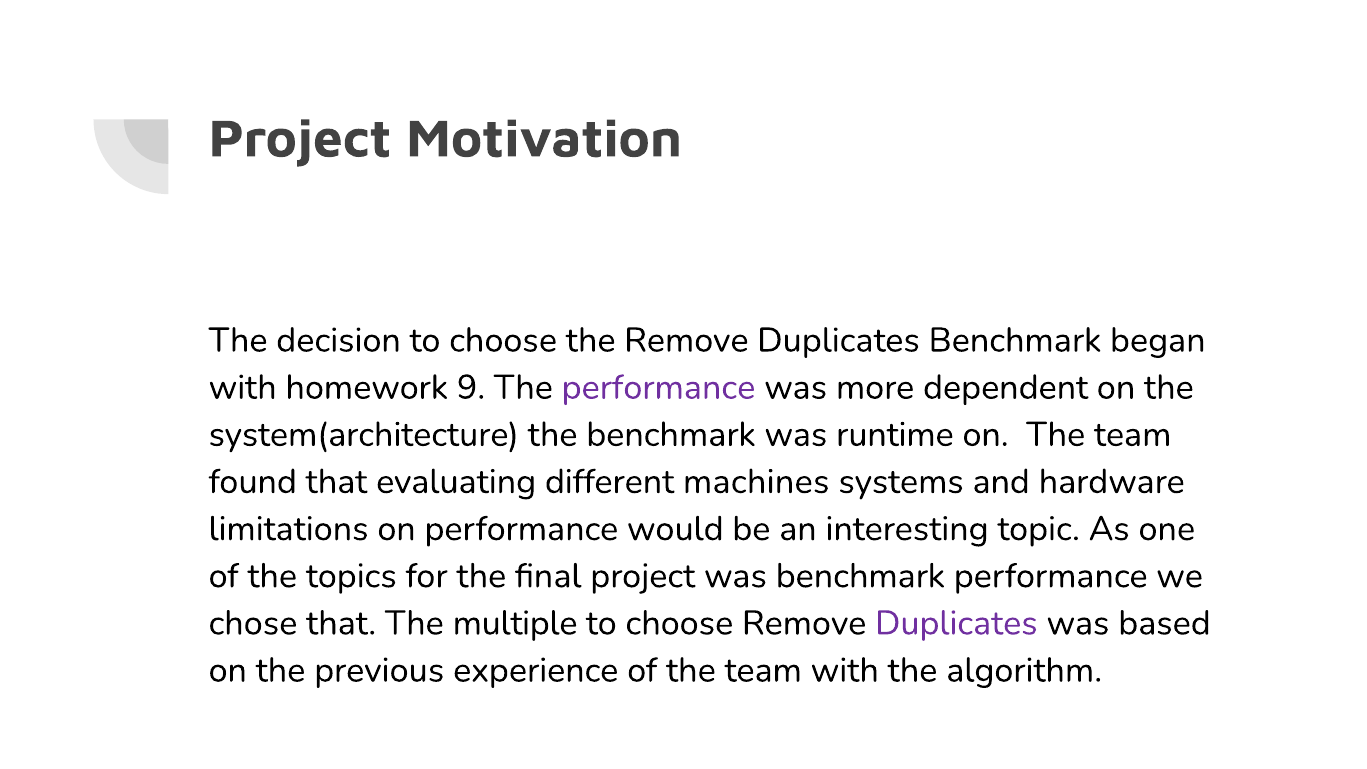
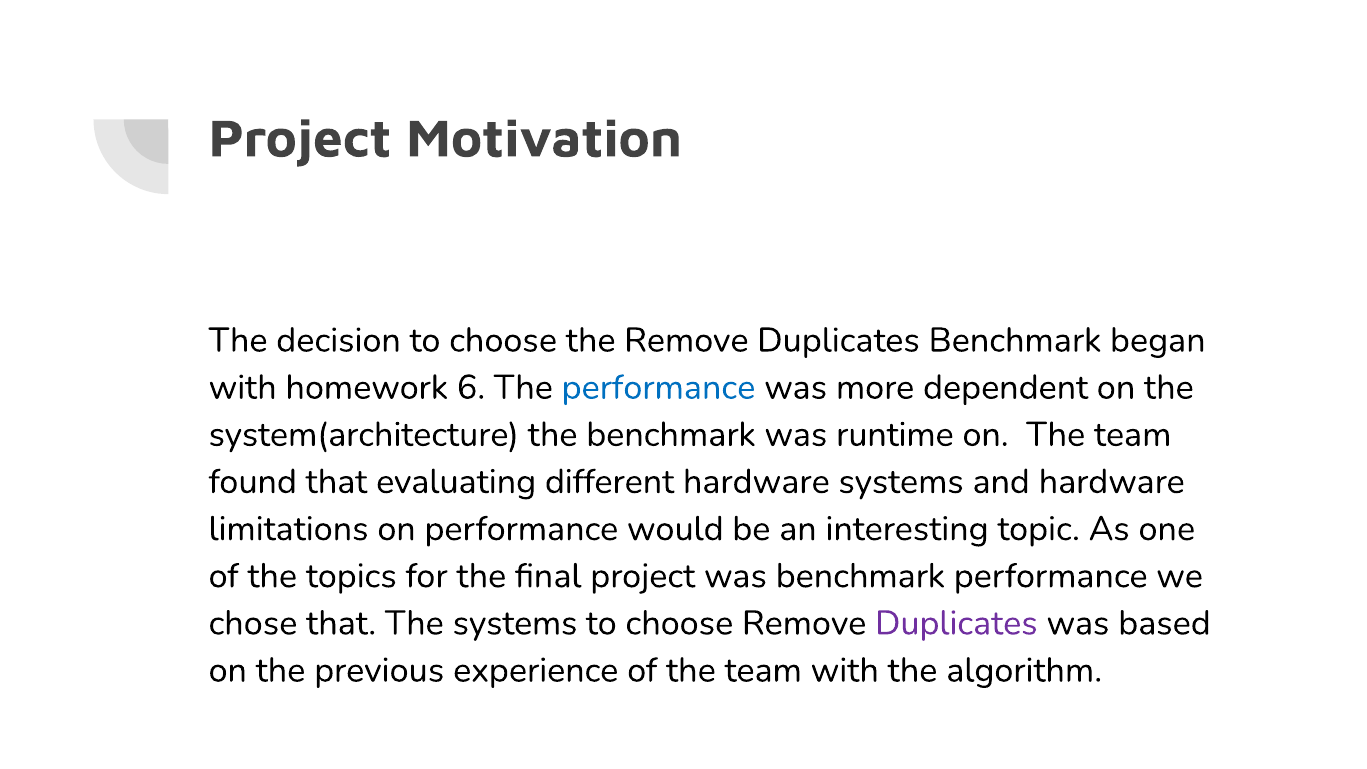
9: 9 -> 6
performance at (658, 387) colour: purple -> blue
different machines: machines -> hardware
The multiple: multiple -> systems
